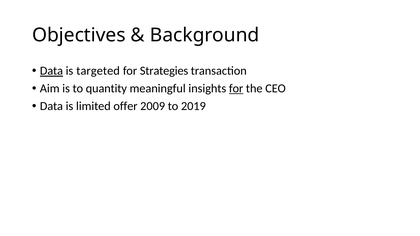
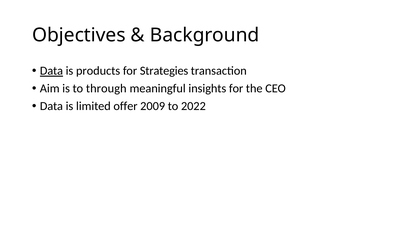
targeted: targeted -> products
quantity: quantity -> through
for at (236, 89) underline: present -> none
2019: 2019 -> 2022
